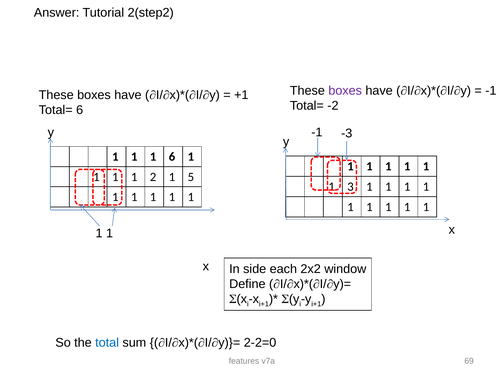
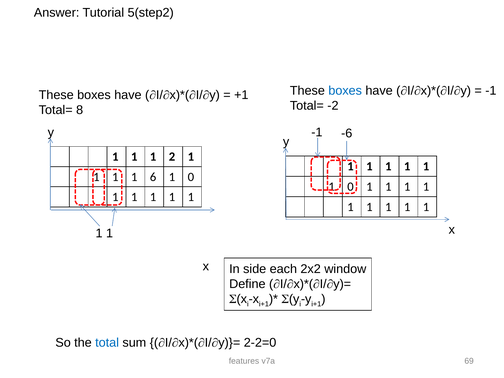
2(step2: 2(step2 -> 5(step2
boxes at (345, 91) colour: purple -> blue
Total= 6: 6 -> 8
-3: -3 -> -6
1 6: 6 -> 2
2: 2 -> 6
5 at (191, 177): 5 -> 0
3 at (350, 187): 3 -> 0
